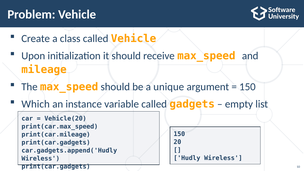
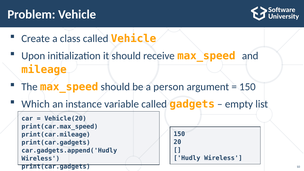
unique: unique -> person
